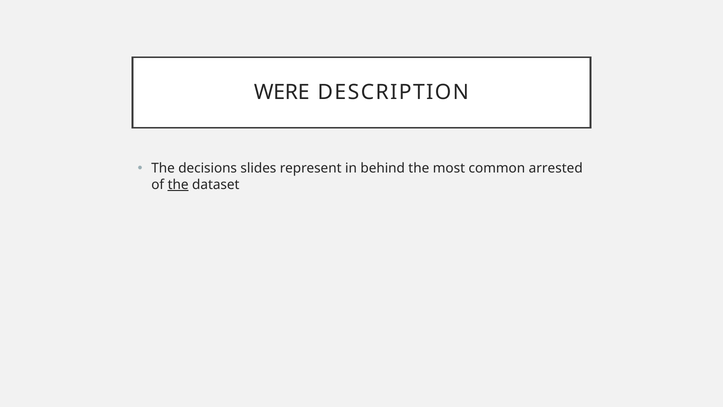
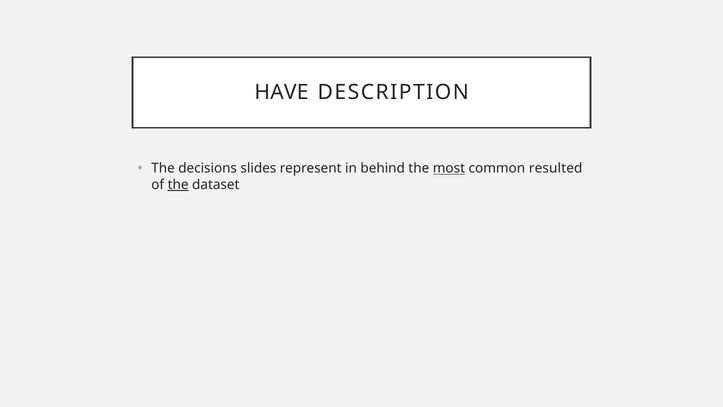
WERE: WERE -> HAVE
most underline: none -> present
arrested: arrested -> resulted
